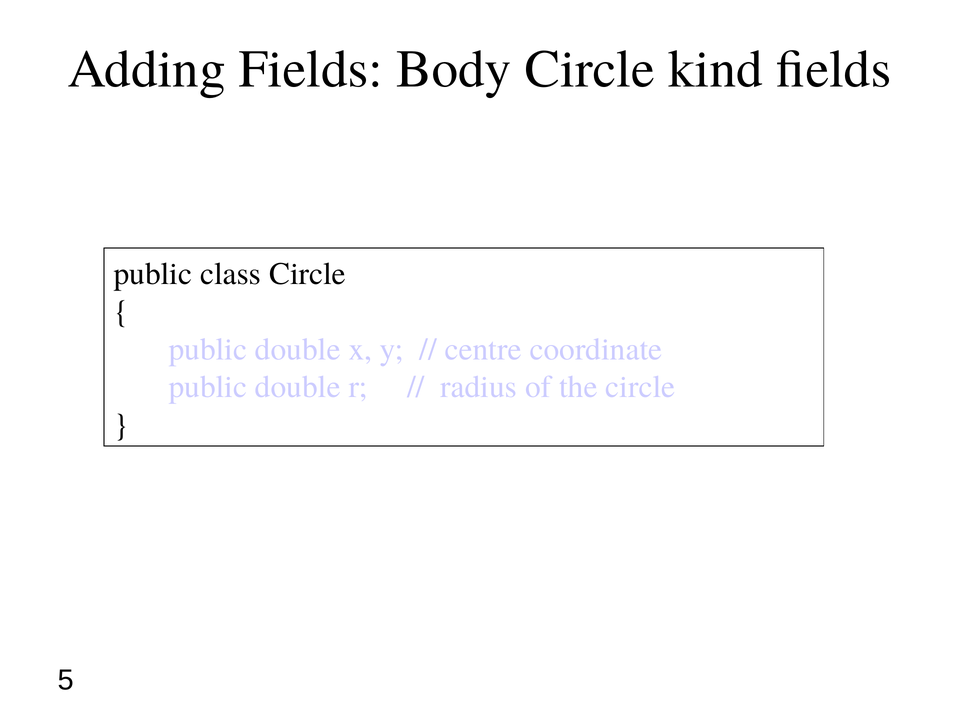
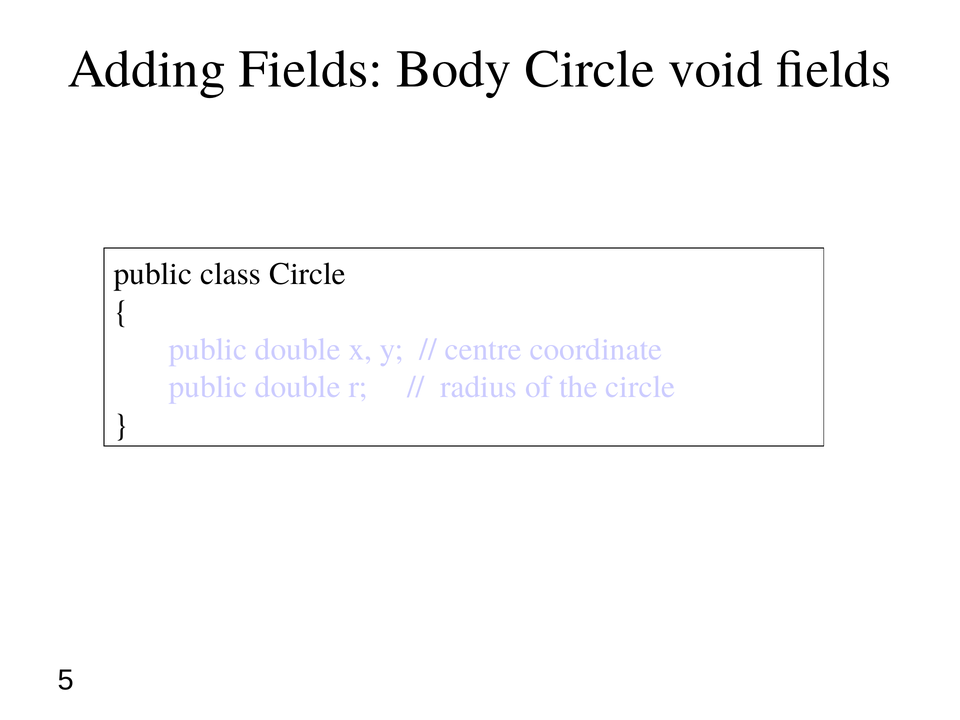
kind: kind -> void
